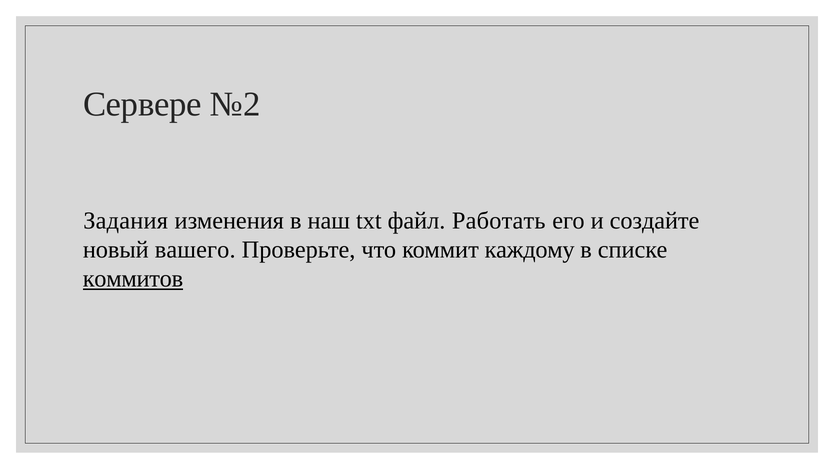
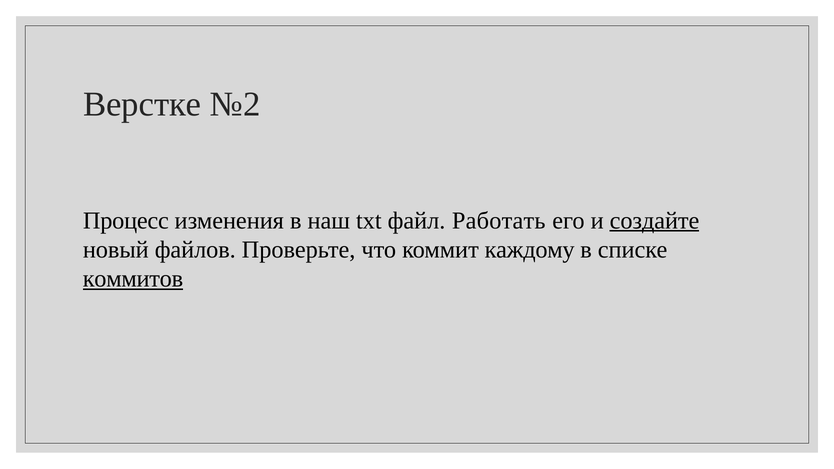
Сервере: Сервере -> Верстке
Задания: Задания -> Процесс
создайте underline: none -> present
вашего: вашего -> файлов
